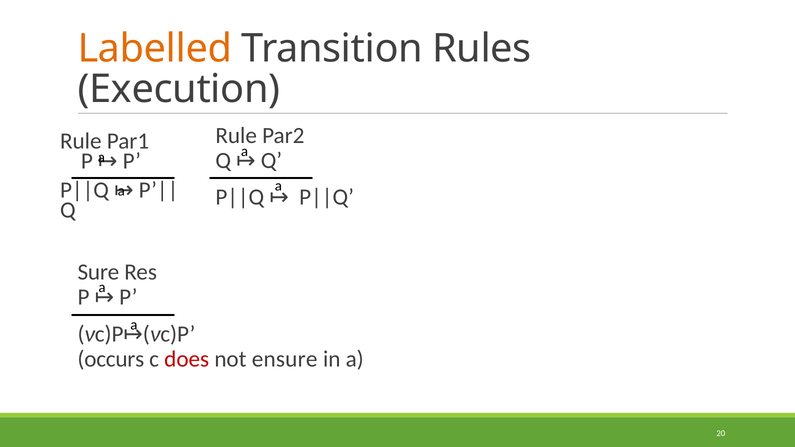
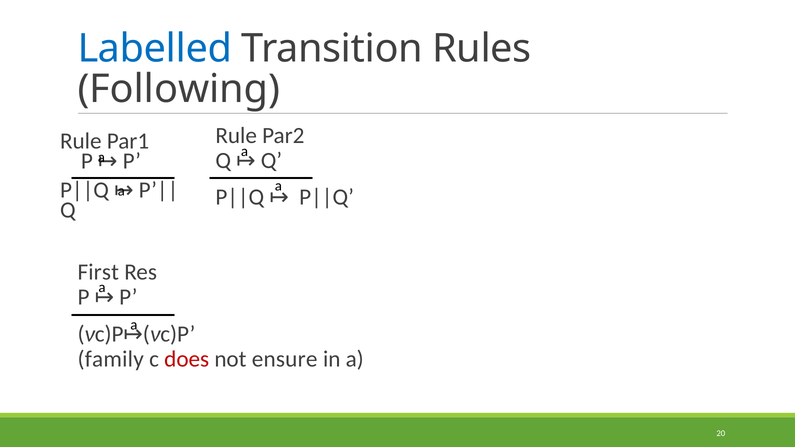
Labelled colour: orange -> blue
Execution: Execution -> Following
Sure: Sure -> First
occurs: occurs -> family
